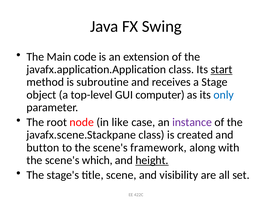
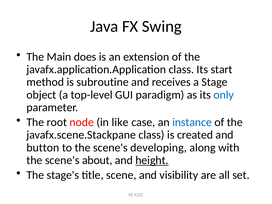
code: code -> does
start underline: present -> none
computer: computer -> paradigm
instance colour: purple -> blue
framework: framework -> developing
which: which -> about
